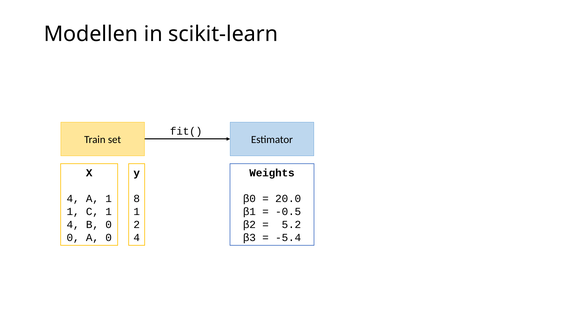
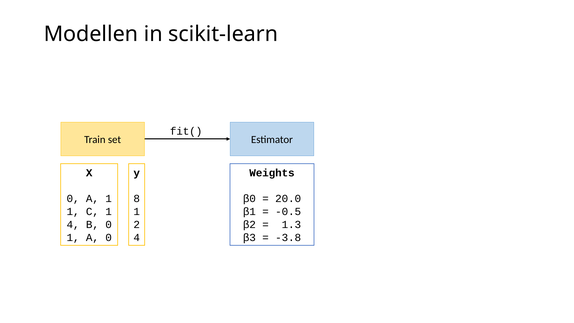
4 at (73, 199): 4 -> 0
5.2: 5.2 -> 1.3
0 at (73, 237): 0 -> 1
-5.4: -5.4 -> -3.8
